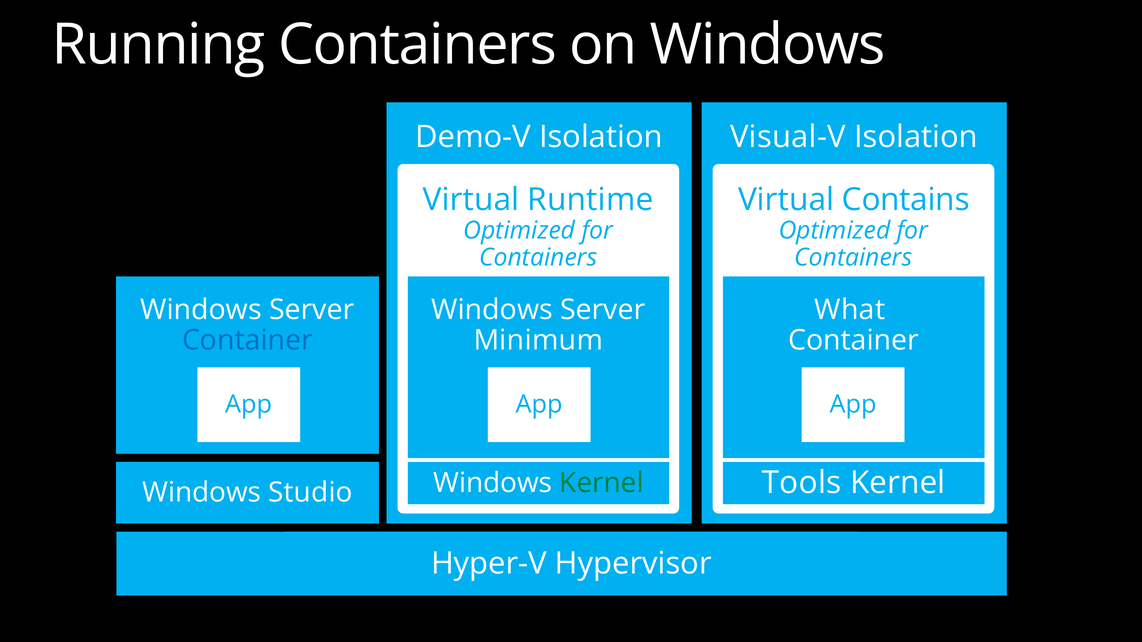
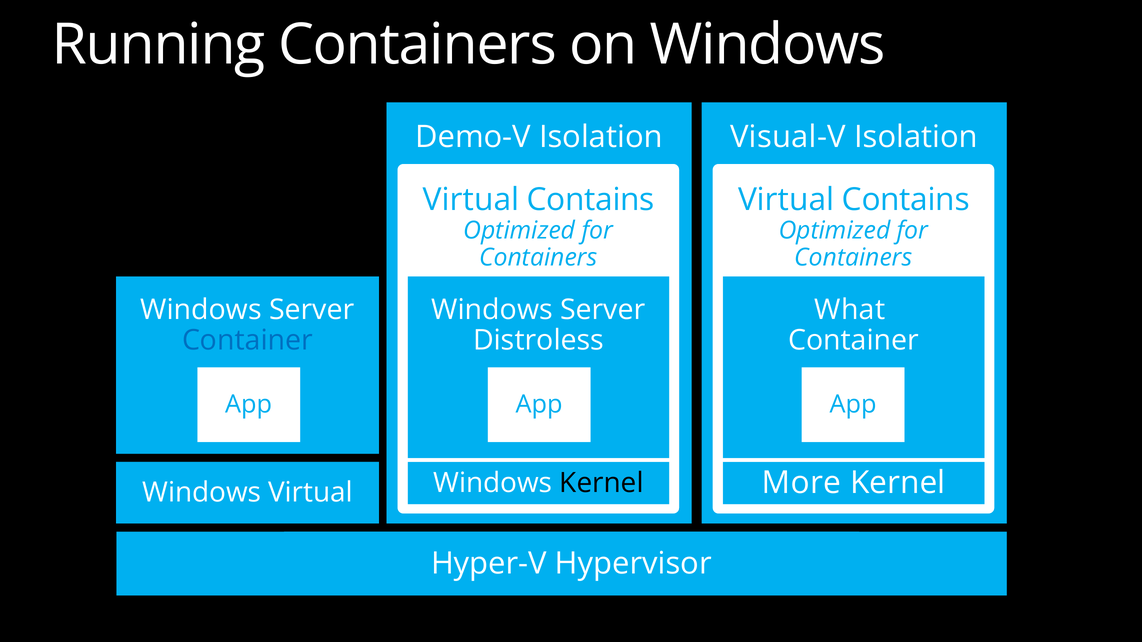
Runtime at (590, 200): Runtime -> Contains
Minimum: Minimum -> Distroless
Tools: Tools -> More
Kernel at (602, 483) colour: green -> black
Windows Studio: Studio -> Virtual
